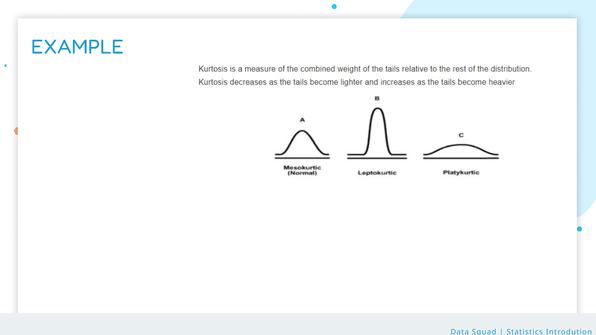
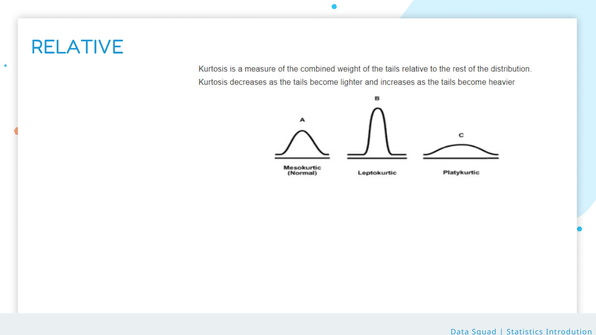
EXAMPLE: EXAMPLE -> RELATIVE
